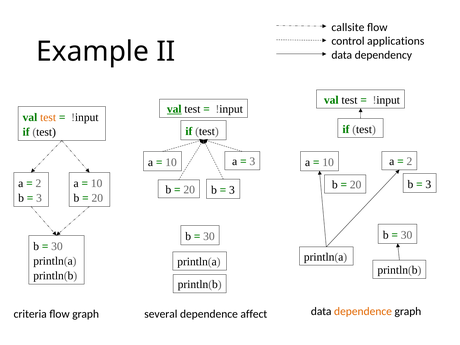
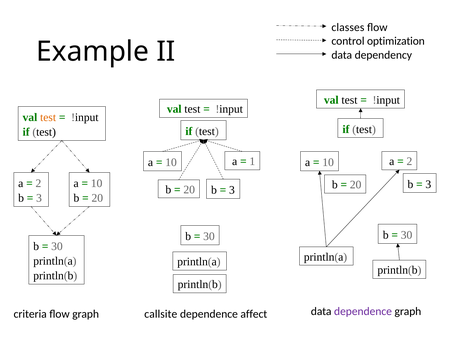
callsite: callsite -> classes
applications: applications -> optimization
val at (174, 109) underline: present -> none
3 at (252, 161): 3 -> 1
dependence at (363, 311) colour: orange -> purple
several: several -> callsite
